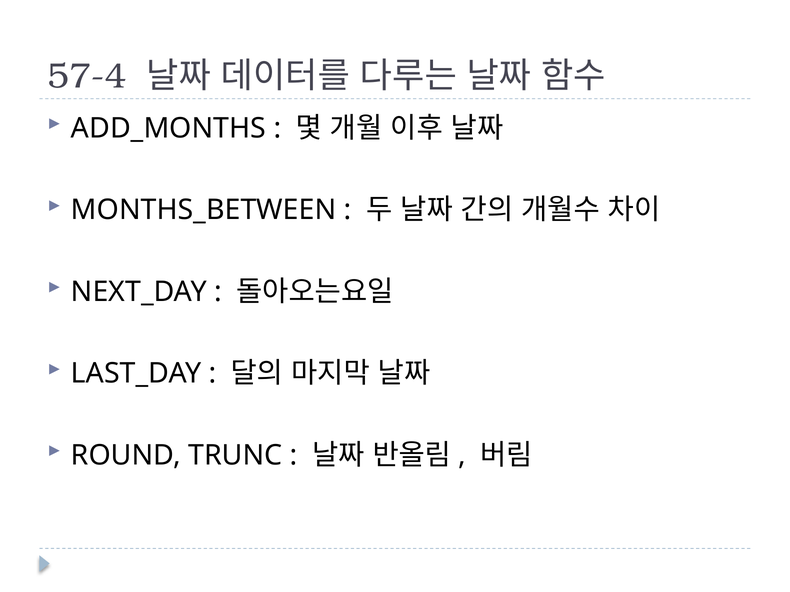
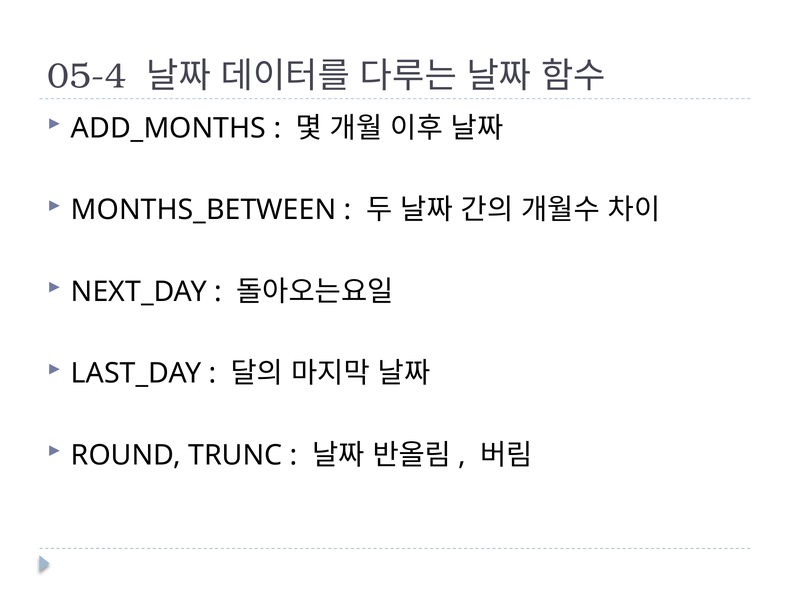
57-4: 57-4 -> 05-4
